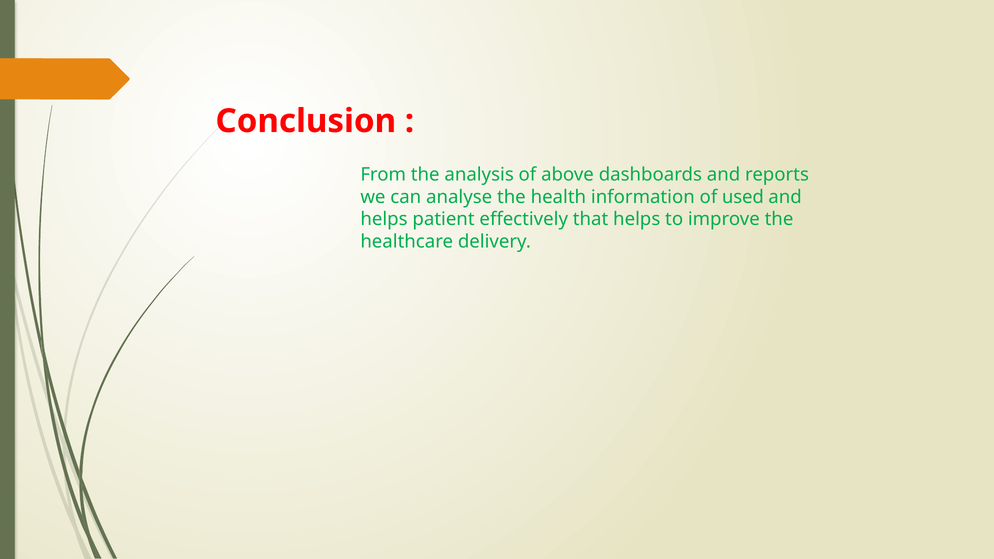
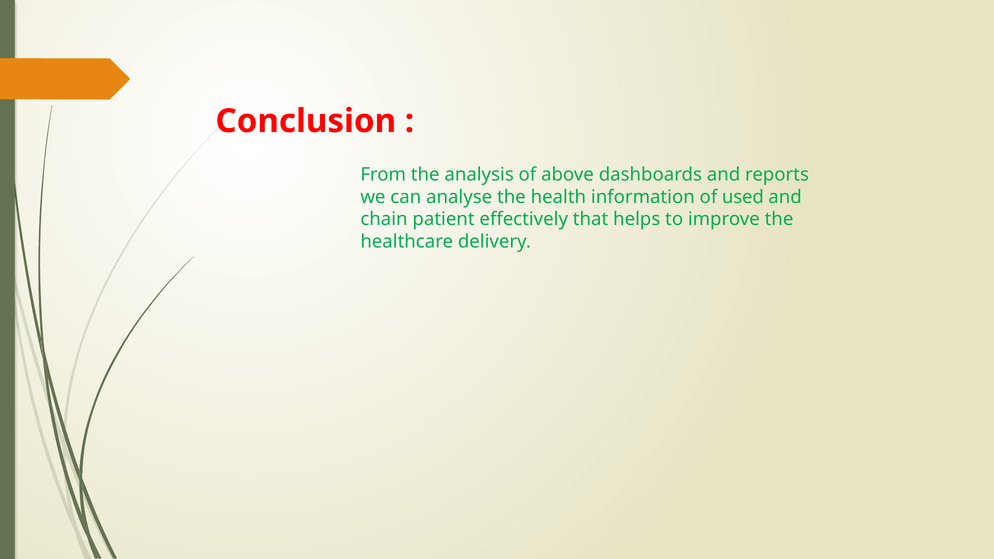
helps at (384, 219): helps -> chain
